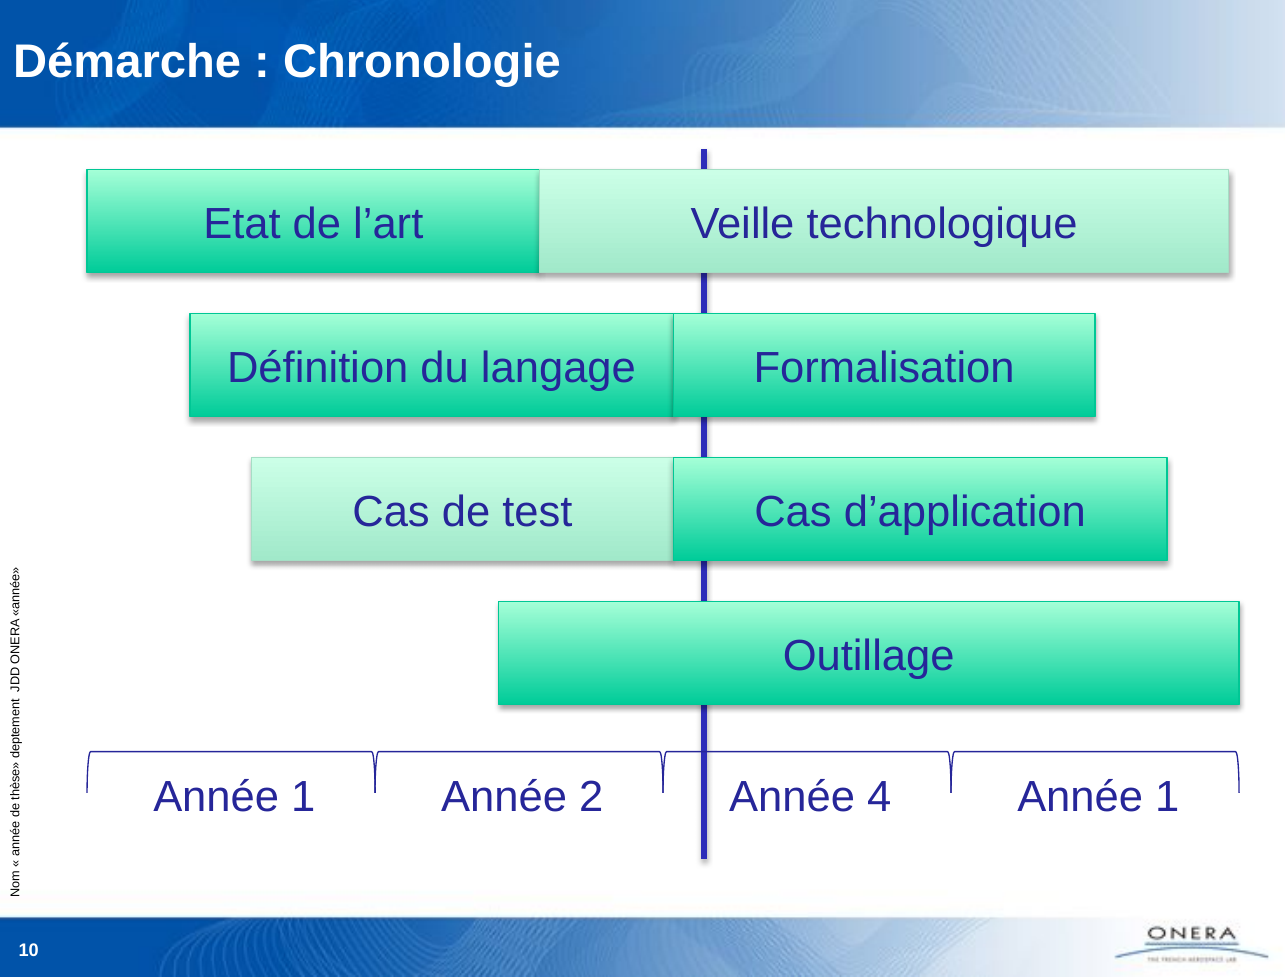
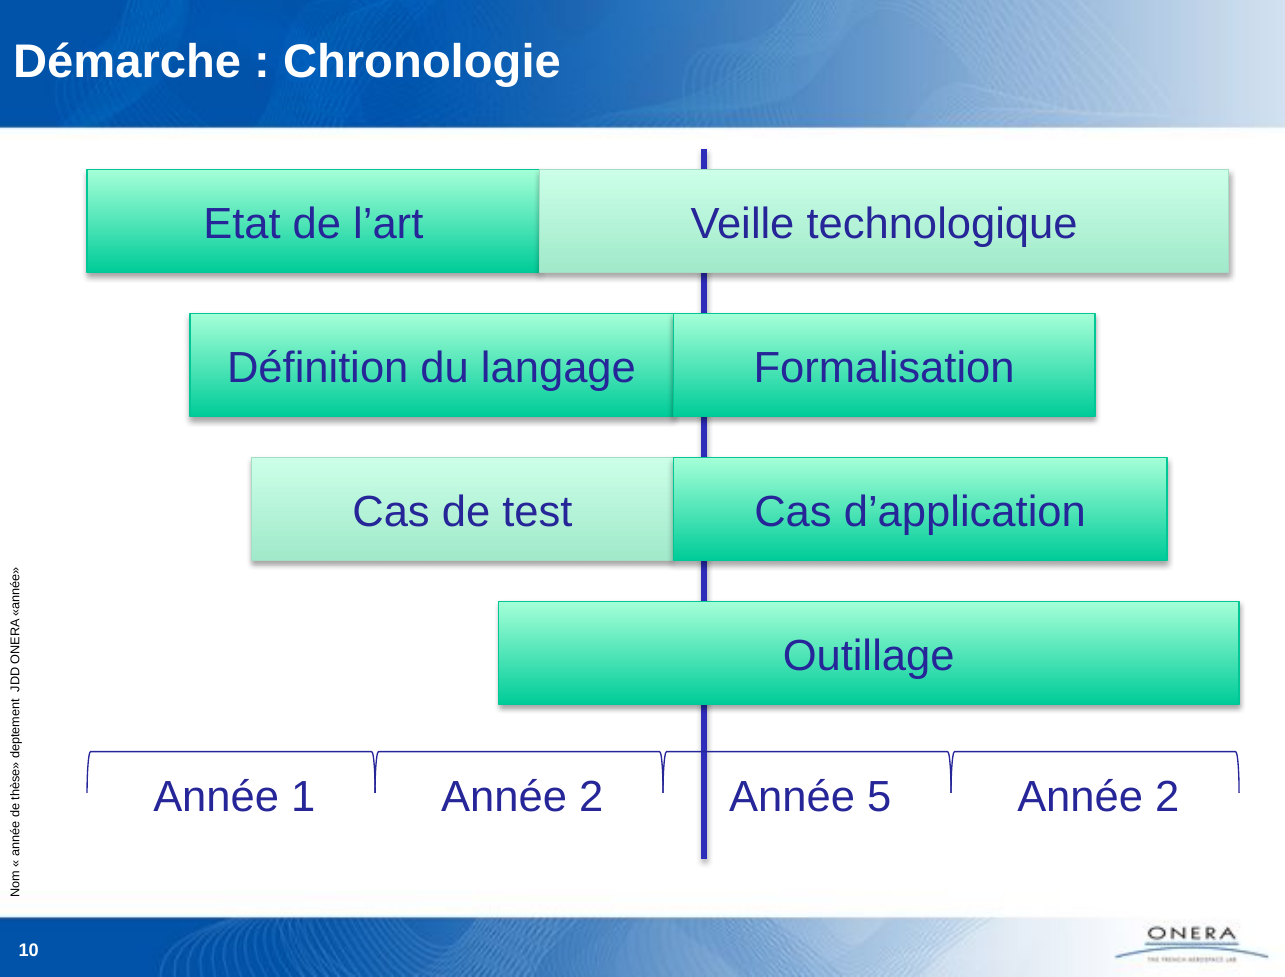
4: 4 -> 5
1 at (1167, 798): 1 -> 2
